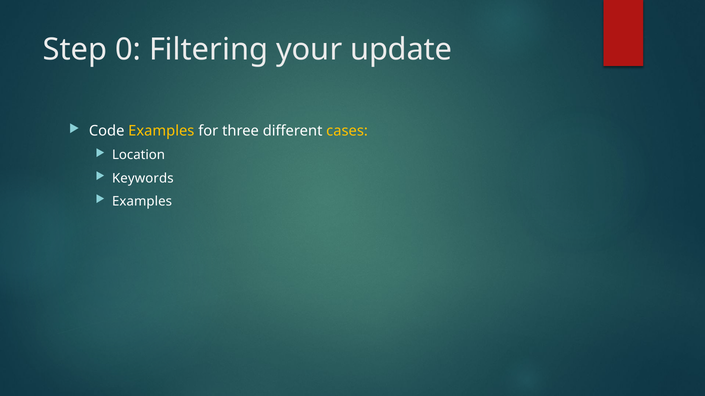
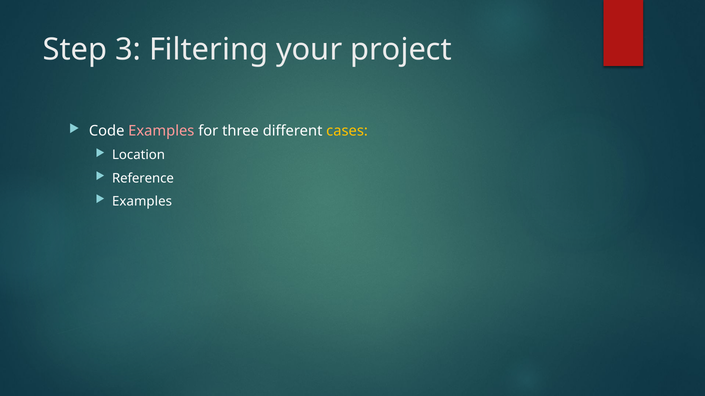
0: 0 -> 3
update: update -> project
Examples at (161, 131) colour: yellow -> pink
Keywords: Keywords -> Reference
